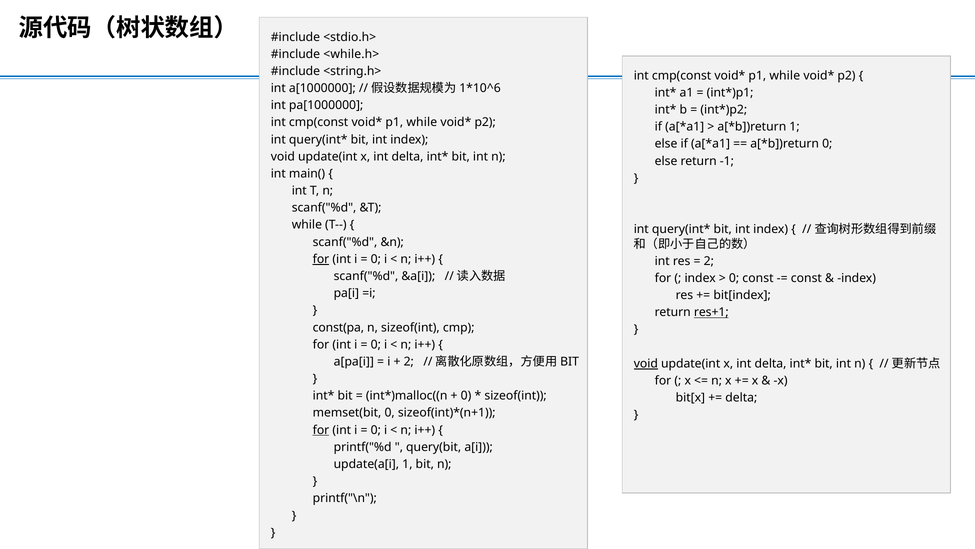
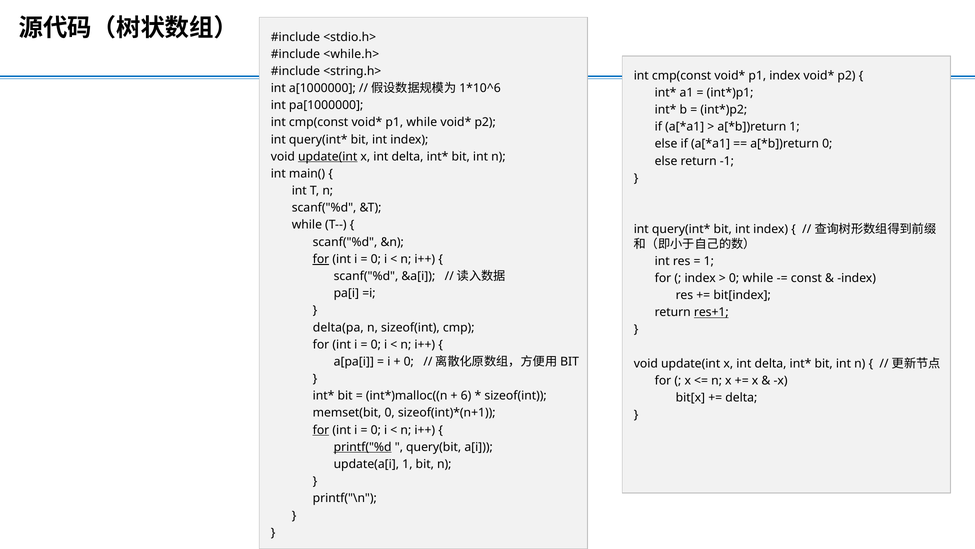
while at (785, 75): while -> index
update(int at (328, 156) underline: none -> present
2 at (709, 261): 2 -> 1
0 const: const -> while
const(pa: const(pa -> delta(pa
2 at (409, 361): 2 -> 0
void at (646, 363) underline: present -> none
0 at (466, 395): 0 -> 6
printf("%d underline: none -> present
